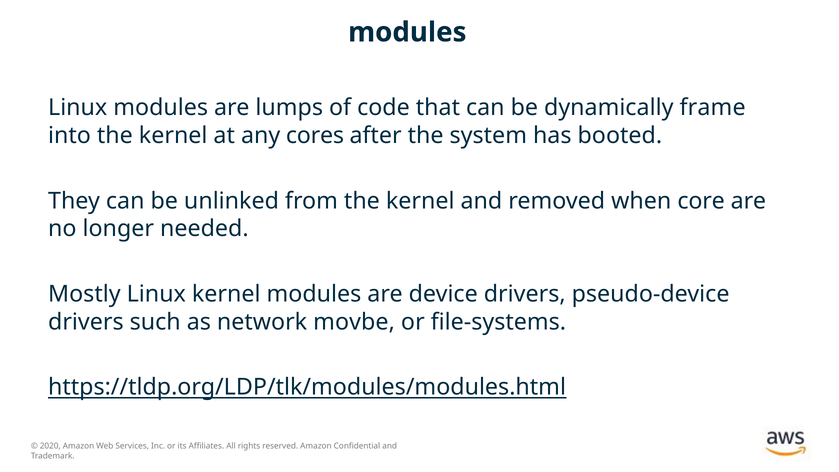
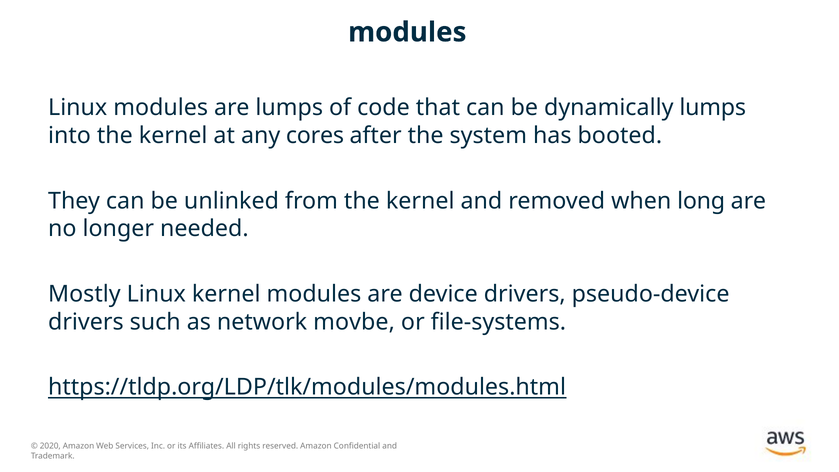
dynamically frame: frame -> lumps
core: core -> long
